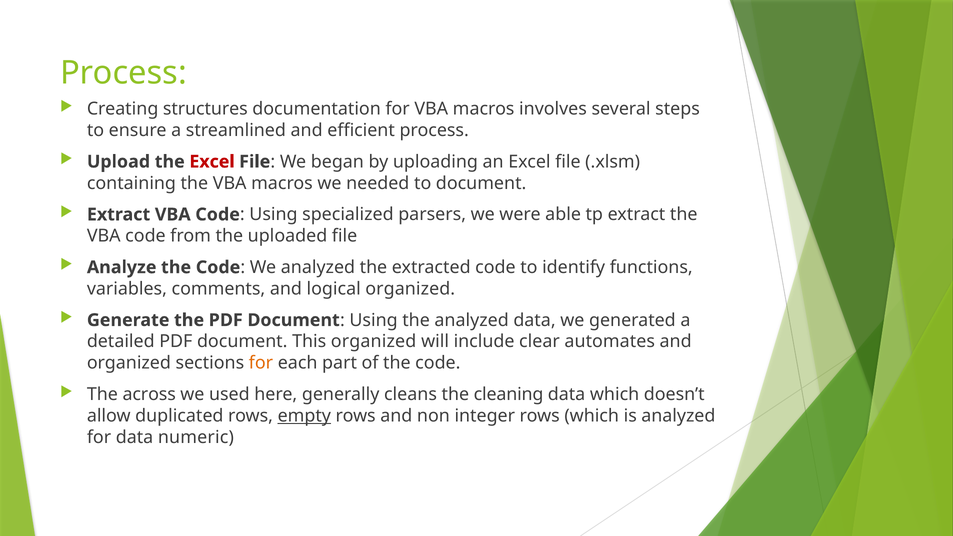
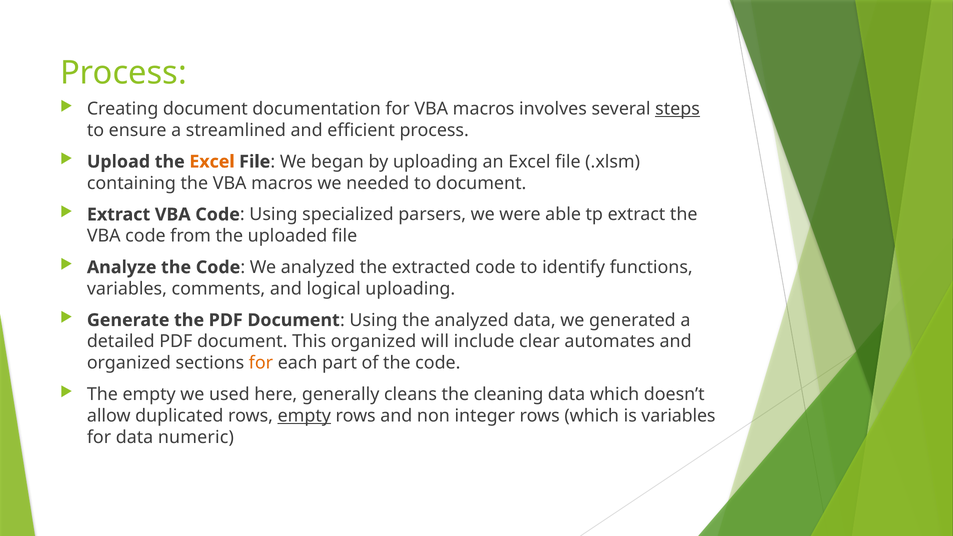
Creating structures: structures -> document
steps underline: none -> present
Excel at (212, 162) colour: red -> orange
logical organized: organized -> uploading
The across: across -> empty
is analyzed: analyzed -> variables
